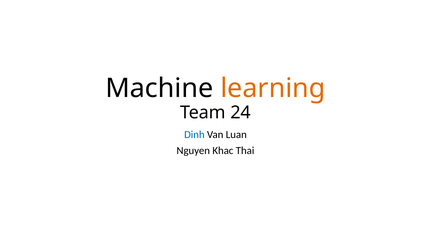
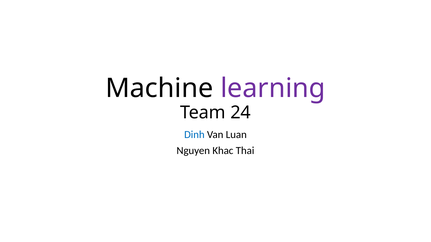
learning colour: orange -> purple
